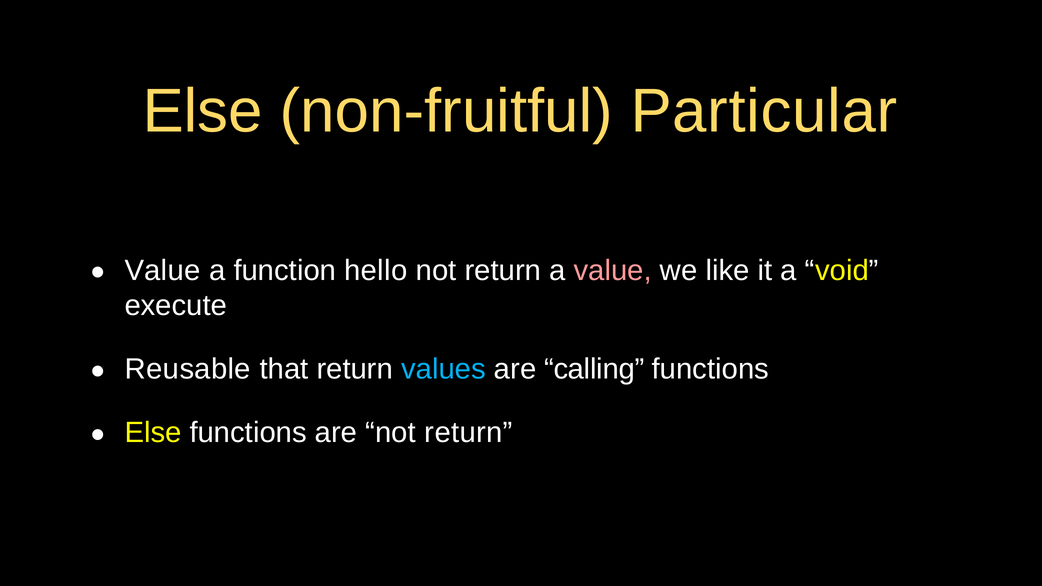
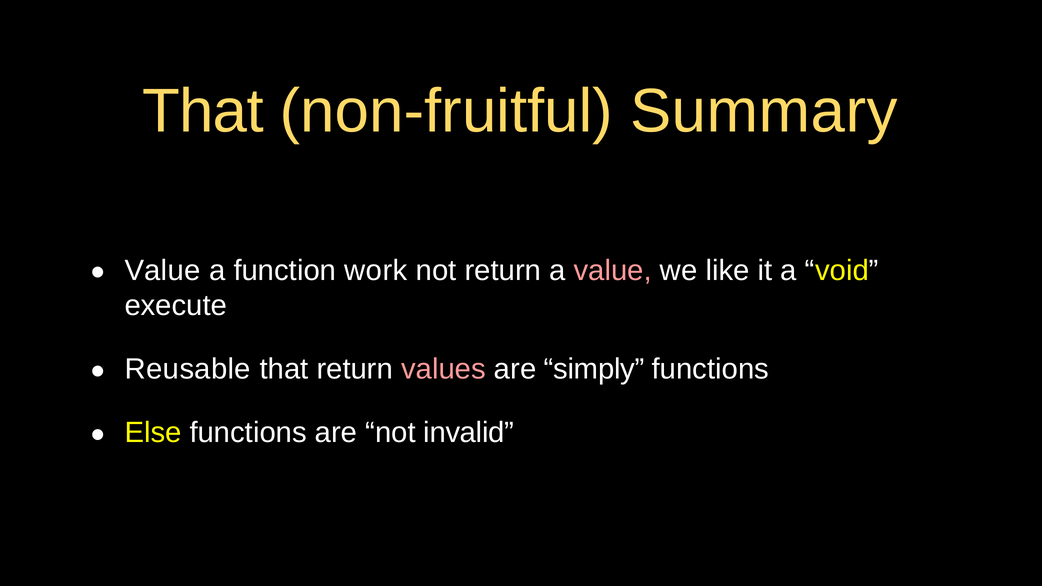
Else at (203, 111): Else -> That
Particular: Particular -> Summary
hello: hello -> work
values colour: light blue -> pink
calling: calling -> simply
are not return: return -> invalid
